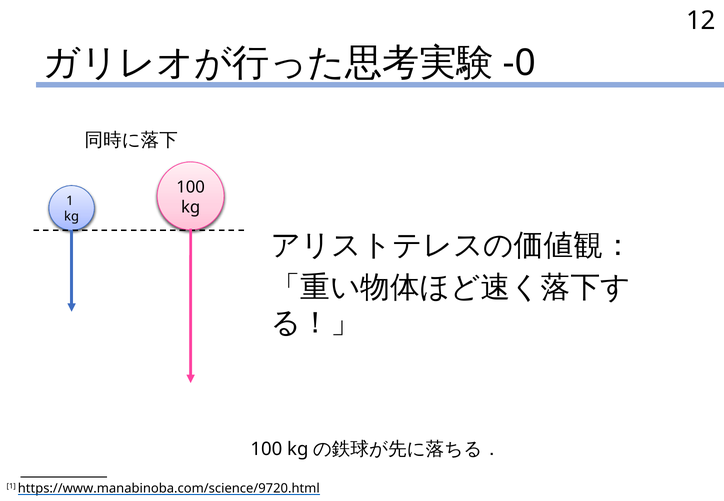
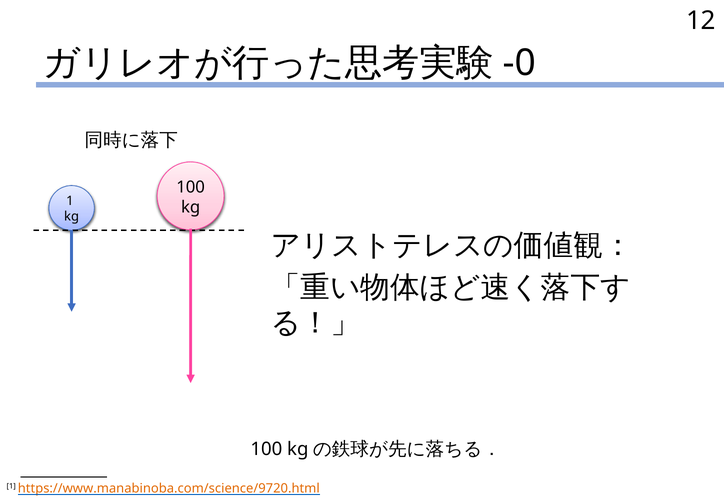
https://www.manabinoba.com/science/9720.html colour: black -> orange
